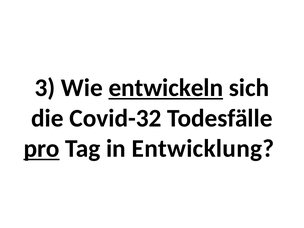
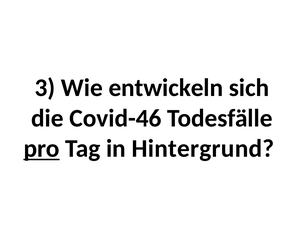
entwickeln underline: present -> none
Covid-32: Covid-32 -> Covid-46
Entwicklung: Entwicklung -> Hintergrund
